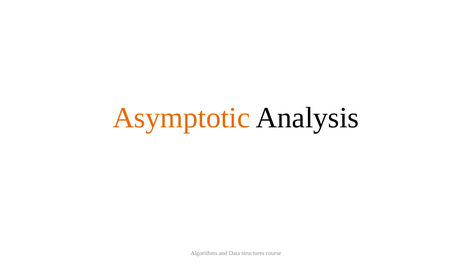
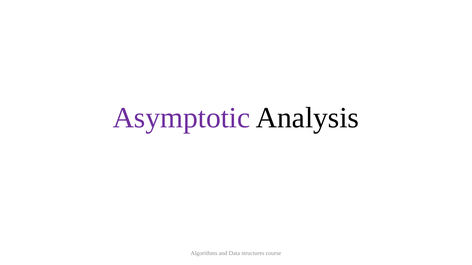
Asymptotic colour: orange -> purple
